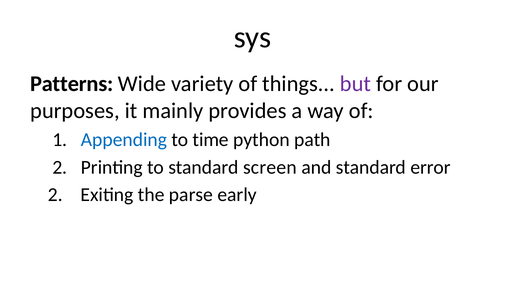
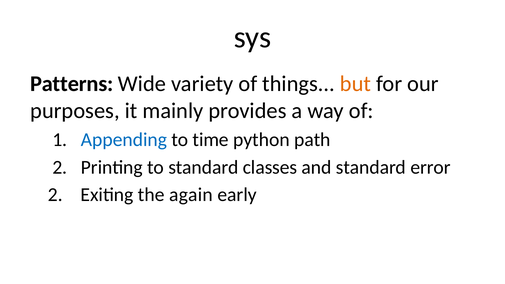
but colour: purple -> orange
screen: screen -> classes
parse: parse -> again
